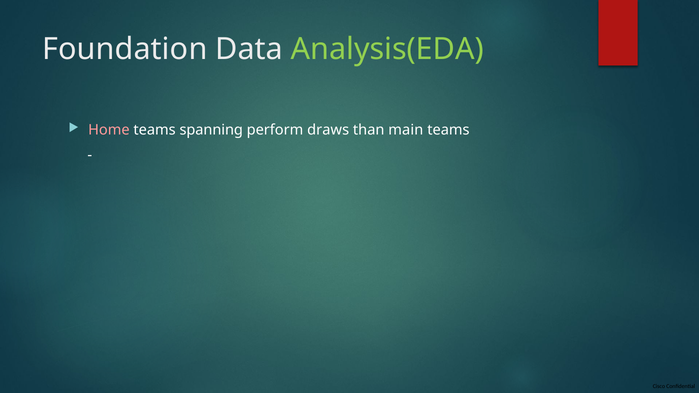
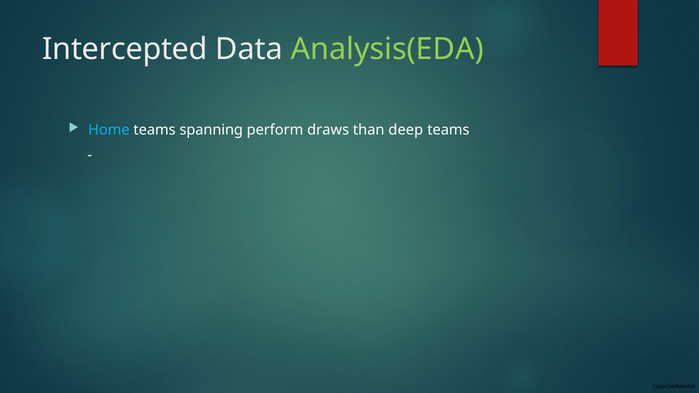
Foundation: Foundation -> Intercepted
Home colour: pink -> light blue
main: main -> deep
